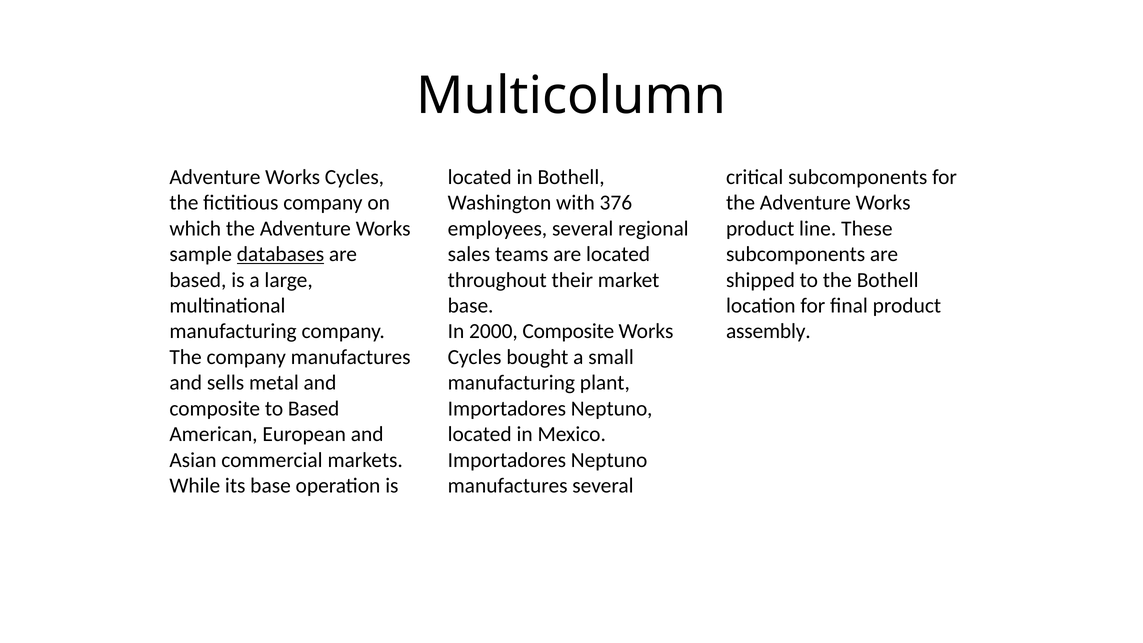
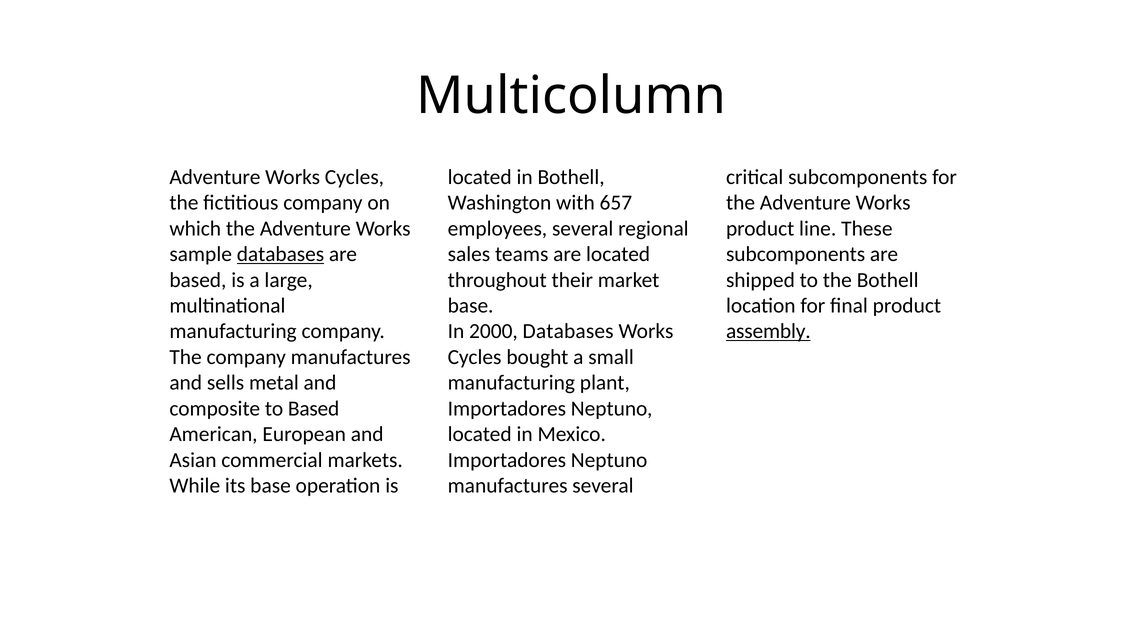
376: 376 -> 657
2000 Composite: Composite -> Databases
assembly underline: none -> present
